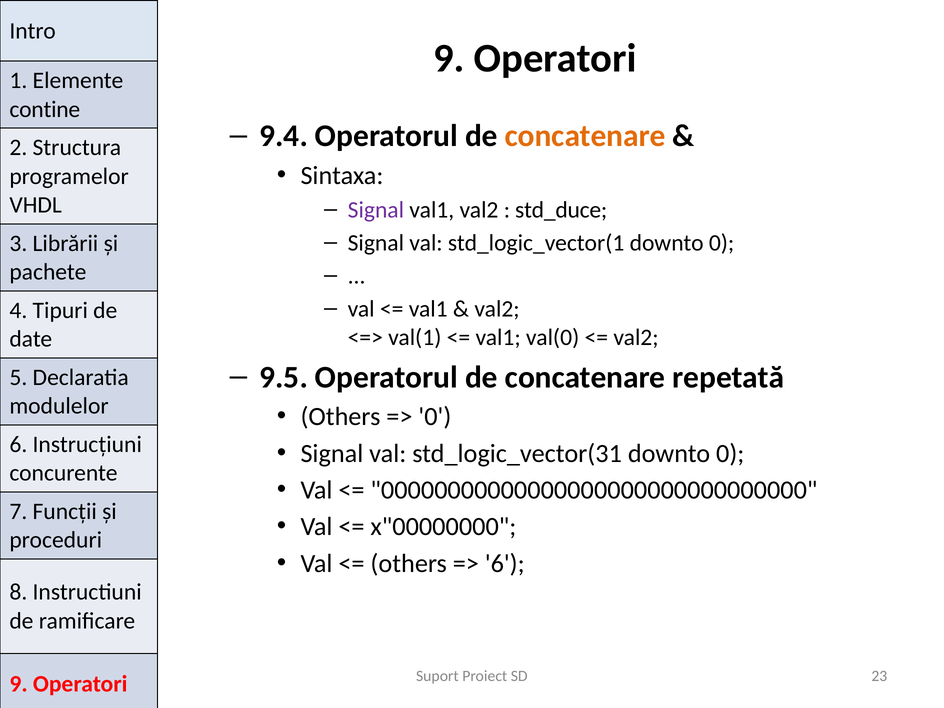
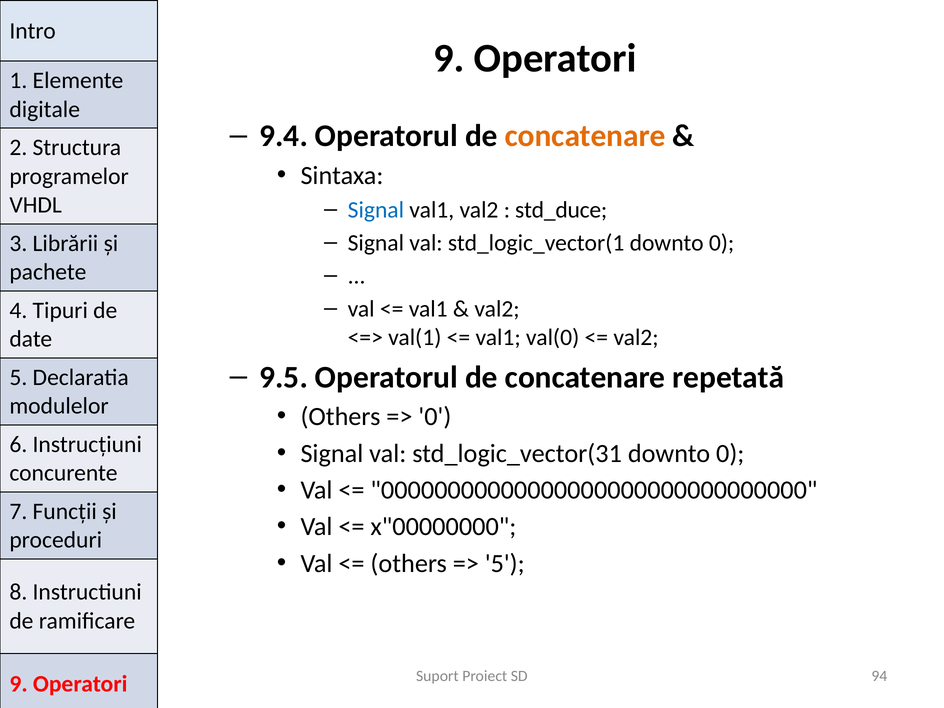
contine: contine -> digitale
Signal at (376, 210) colour: purple -> blue
6 at (505, 564): 6 -> 5
23: 23 -> 94
